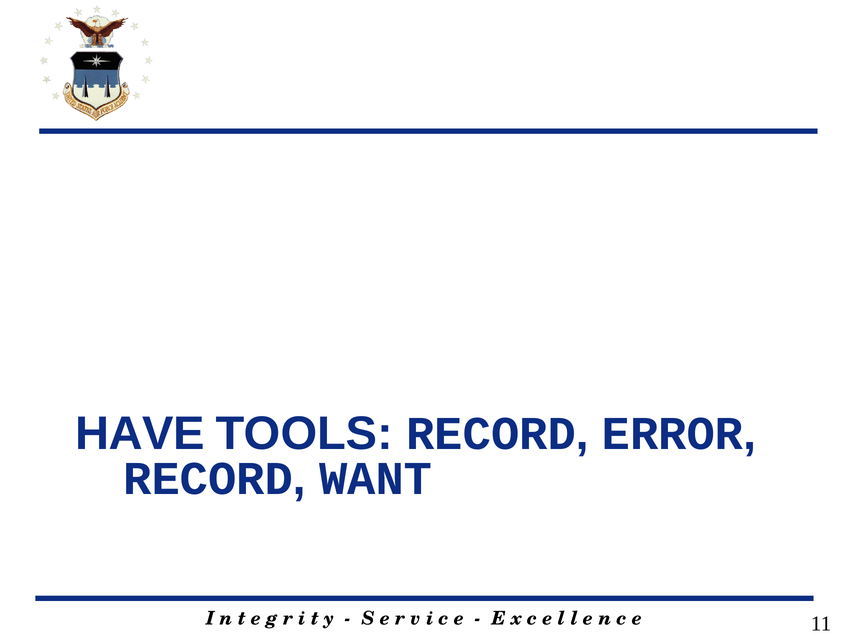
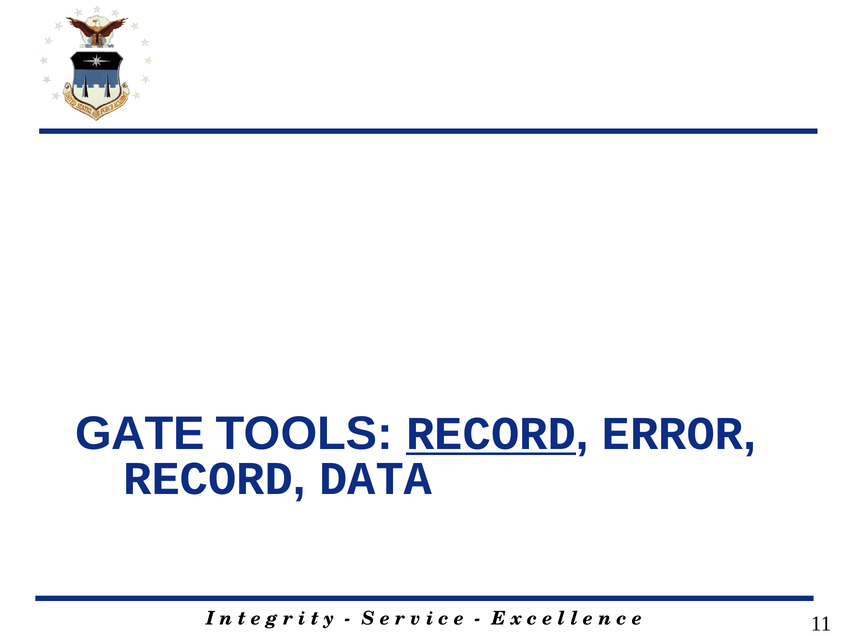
HAVE: HAVE -> GATE
RECORD at (491, 434) underline: none -> present
WANT: WANT -> DATA
